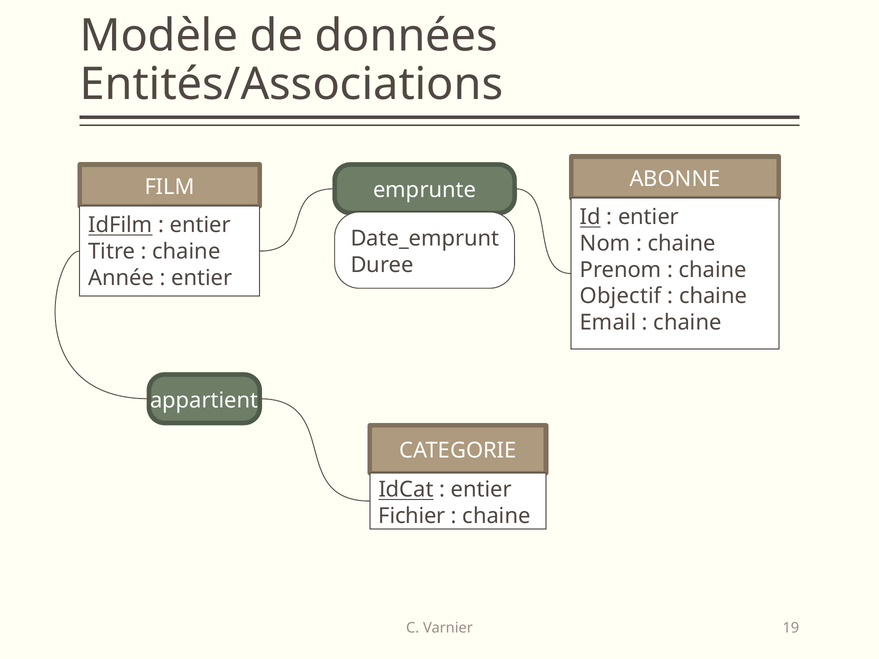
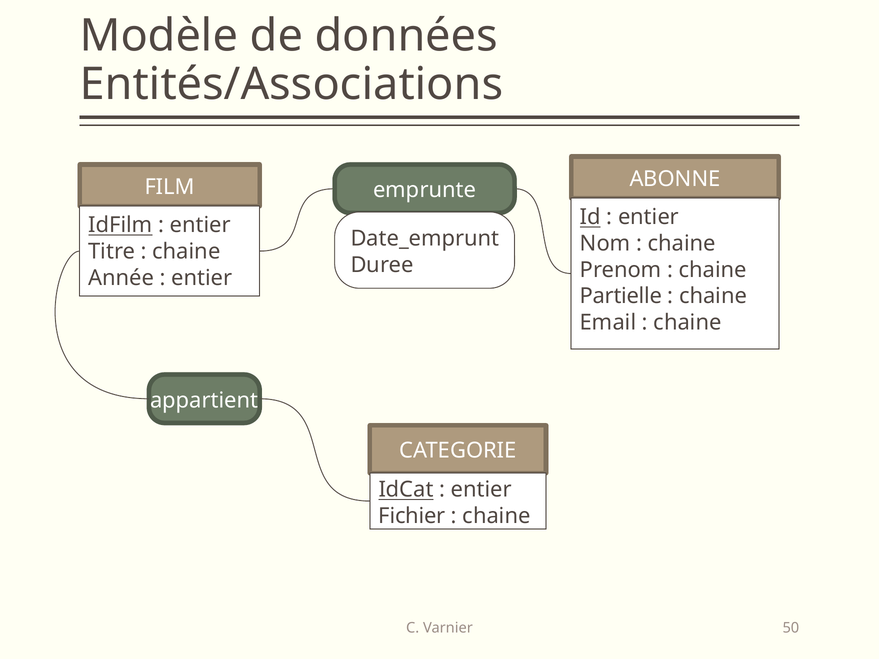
Objectif: Objectif -> Partielle
19: 19 -> 50
